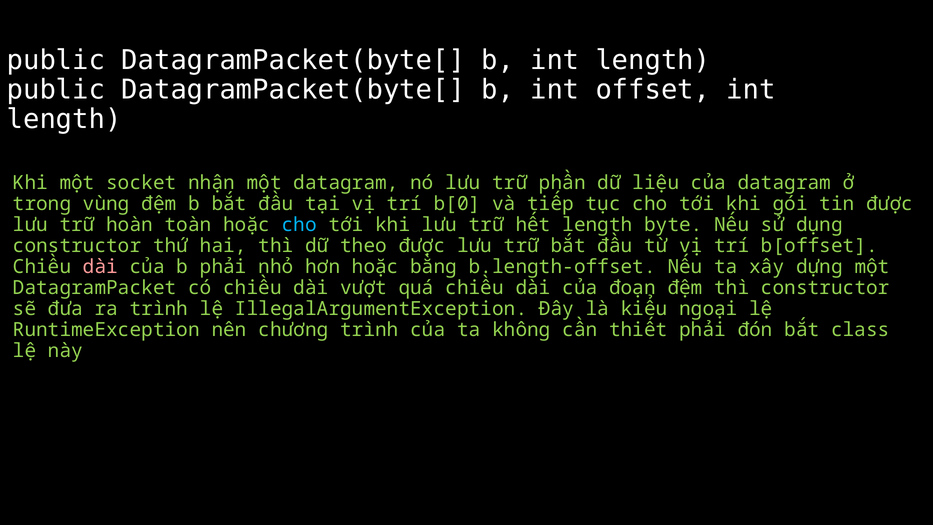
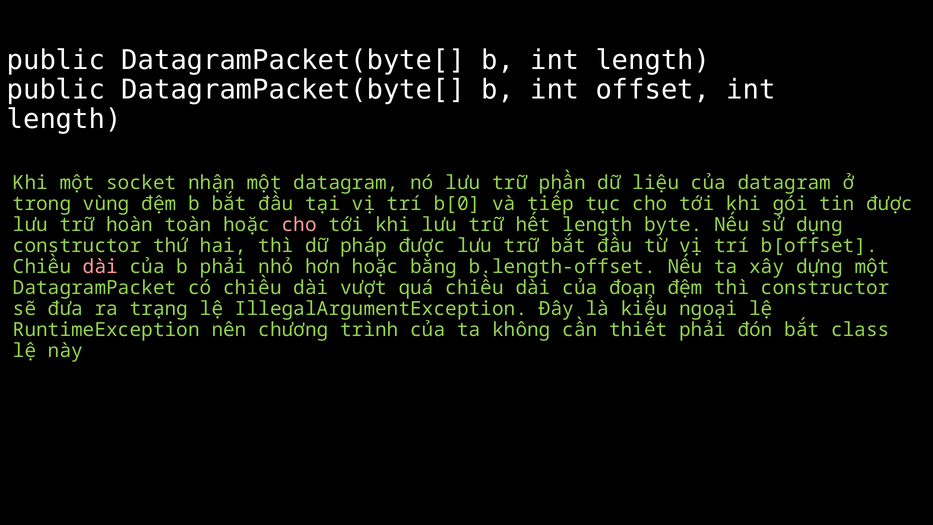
cho at (299, 225) colour: light blue -> pink
theo: theo -> pháp
ra trình: trình -> trạng
